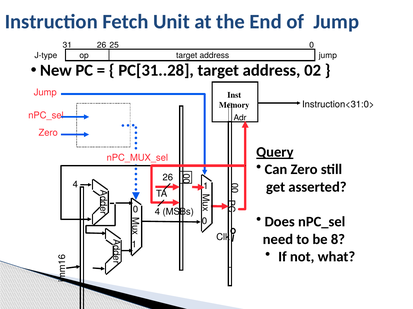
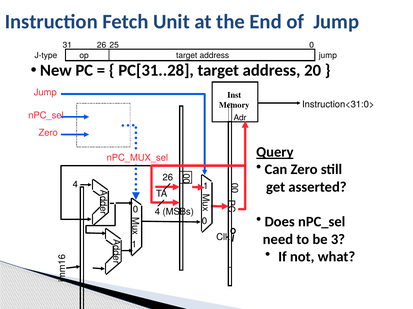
02: 02 -> 20
8: 8 -> 3
